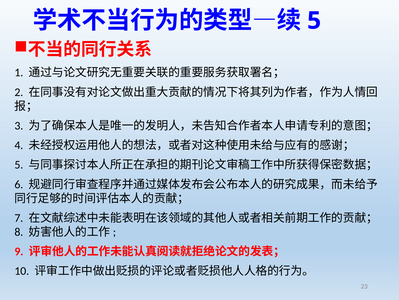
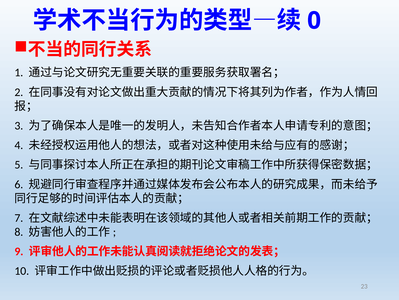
5 at (314, 21): 5 -> 0
